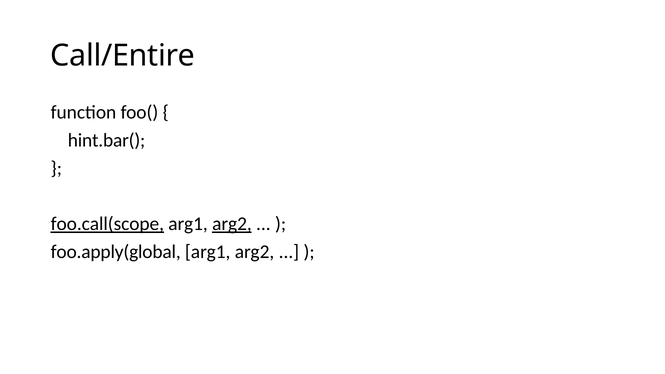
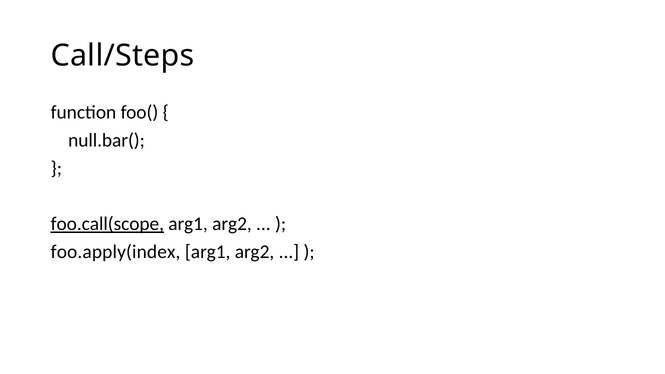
Call/Entire: Call/Entire -> Call/Steps
hint.bar(: hint.bar( -> null.bar(
arg2 at (232, 224) underline: present -> none
foo.apply(global: foo.apply(global -> foo.apply(index
